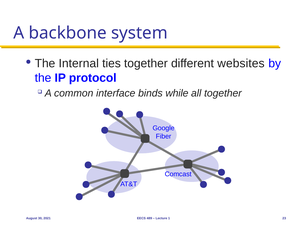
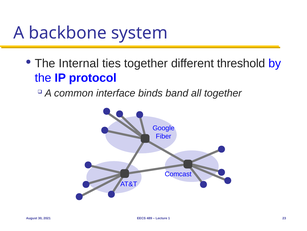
websites: websites -> threshold
while: while -> band
